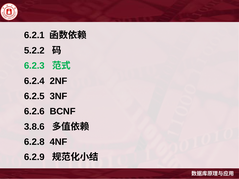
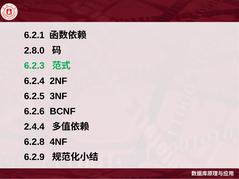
5.2.2: 5.2.2 -> 2.8.0
3.8.6: 3.8.6 -> 2.4.4
